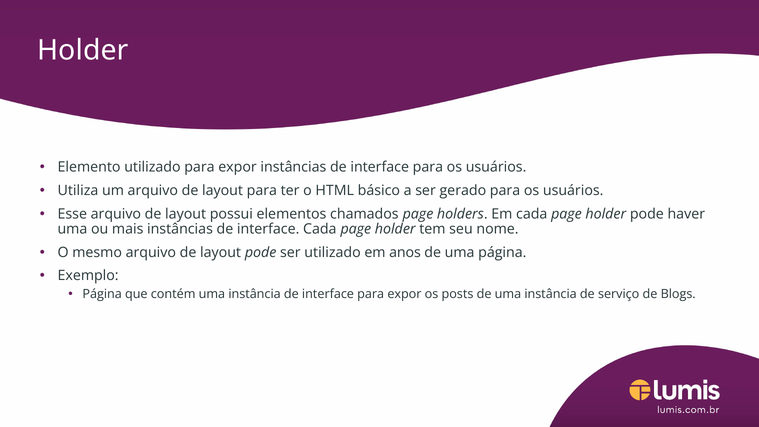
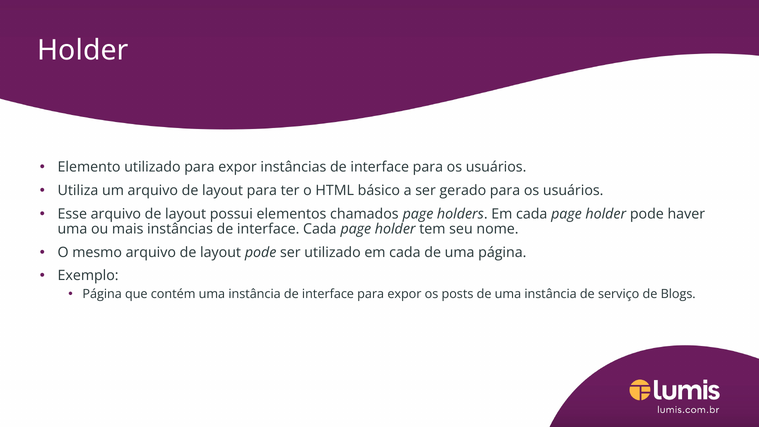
utilizado em anos: anos -> cada
